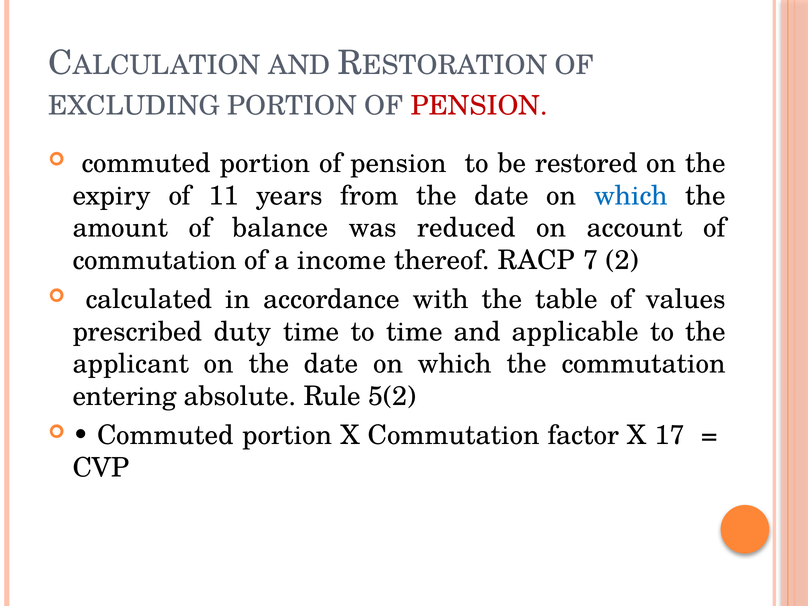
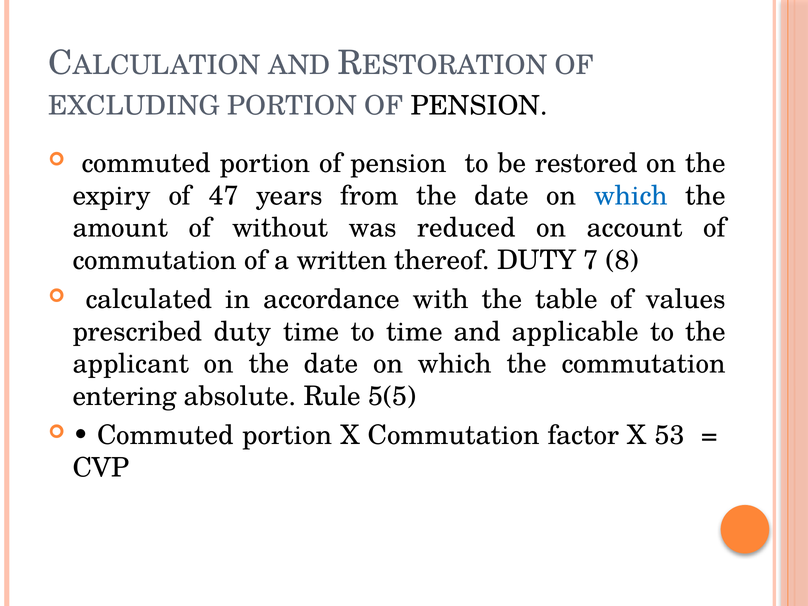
PENSION at (479, 106) colour: red -> black
11: 11 -> 47
balance: balance -> without
income: income -> written
thereof RACP: RACP -> DUTY
2: 2 -> 8
5(2: 5(2 -> 5(5
17: 17 -> 53
